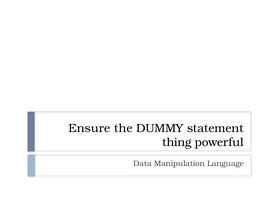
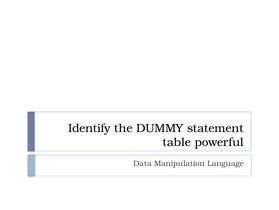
Ensure: Ensure -> Identify
thing: thing -> table
